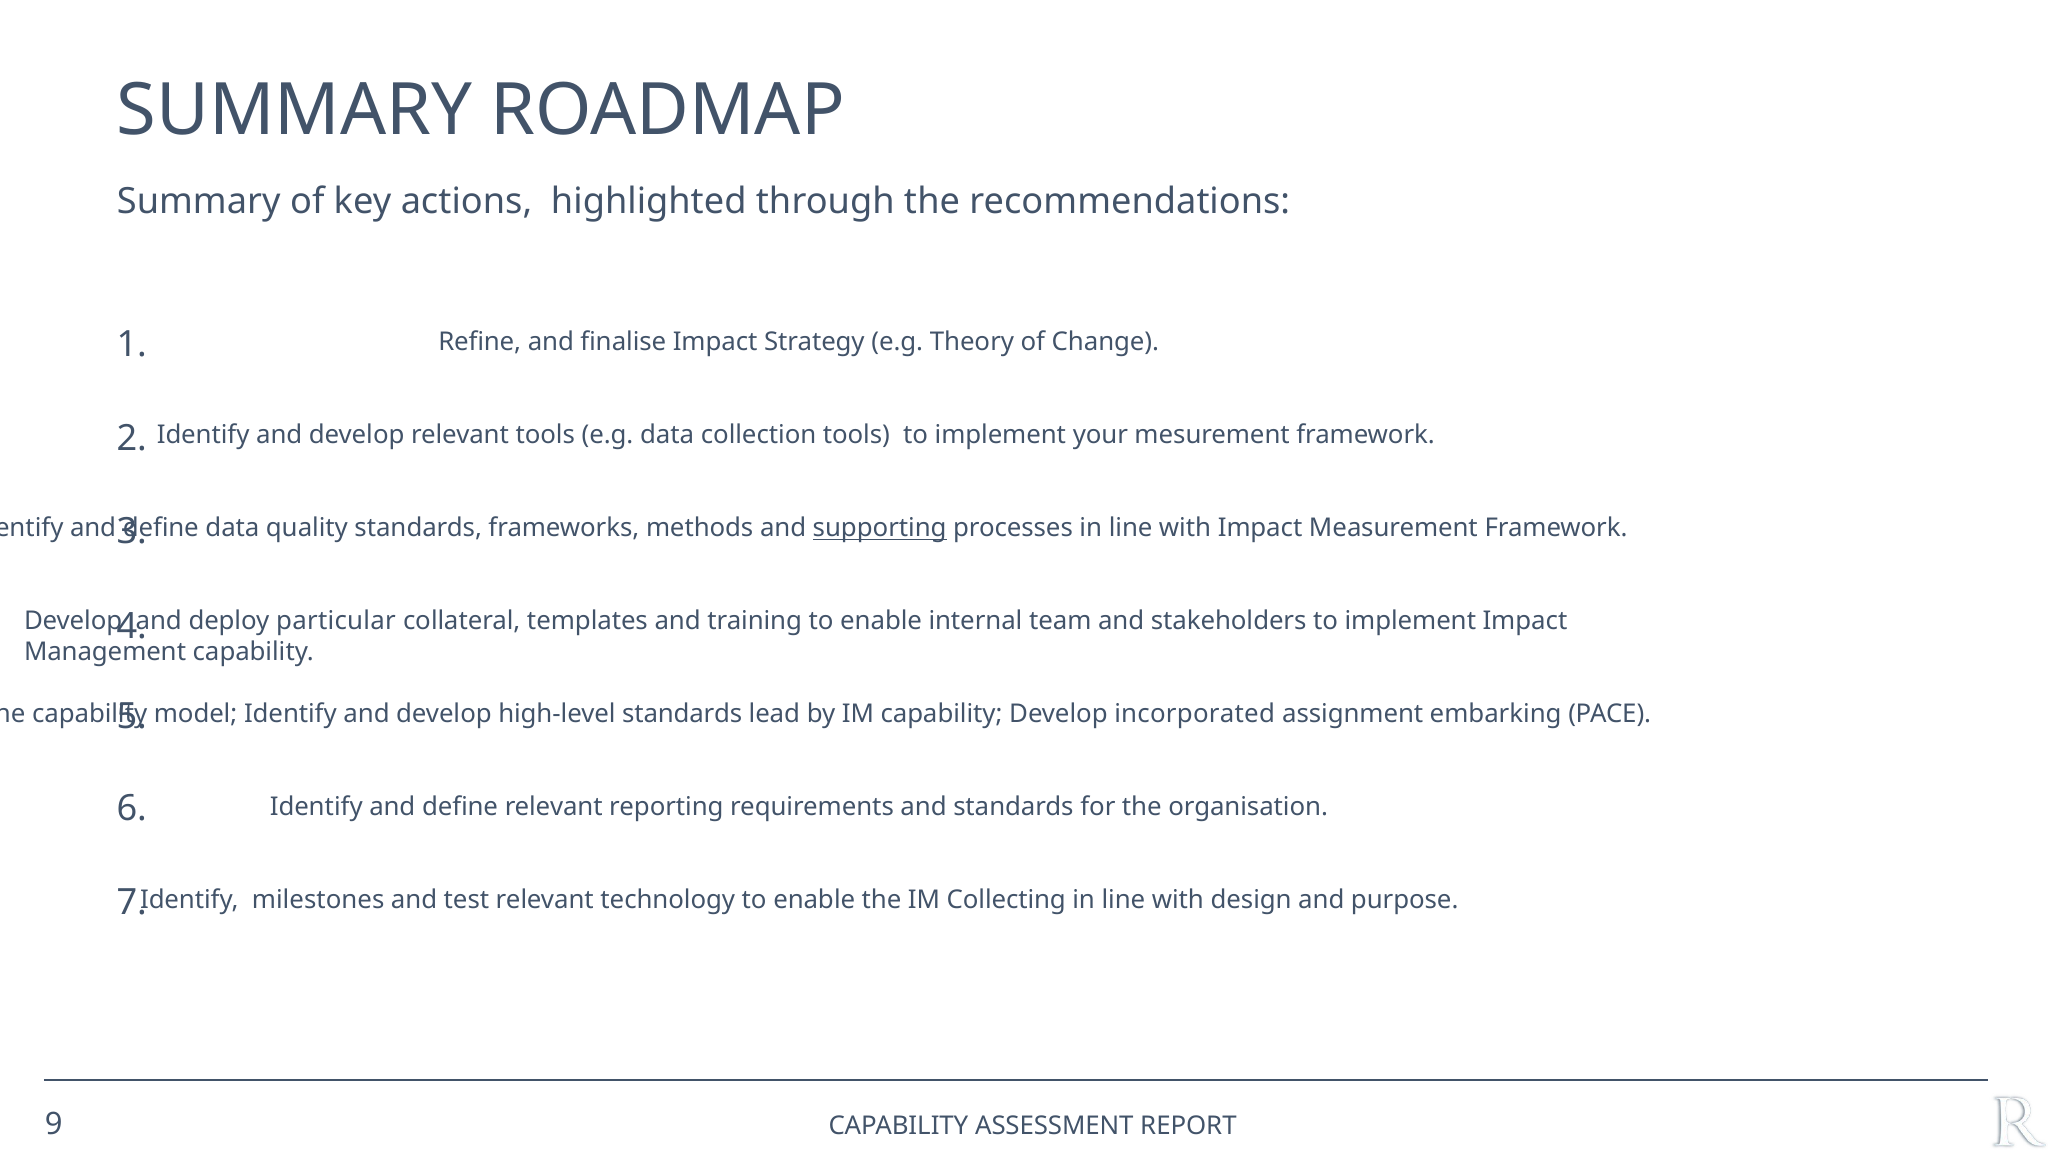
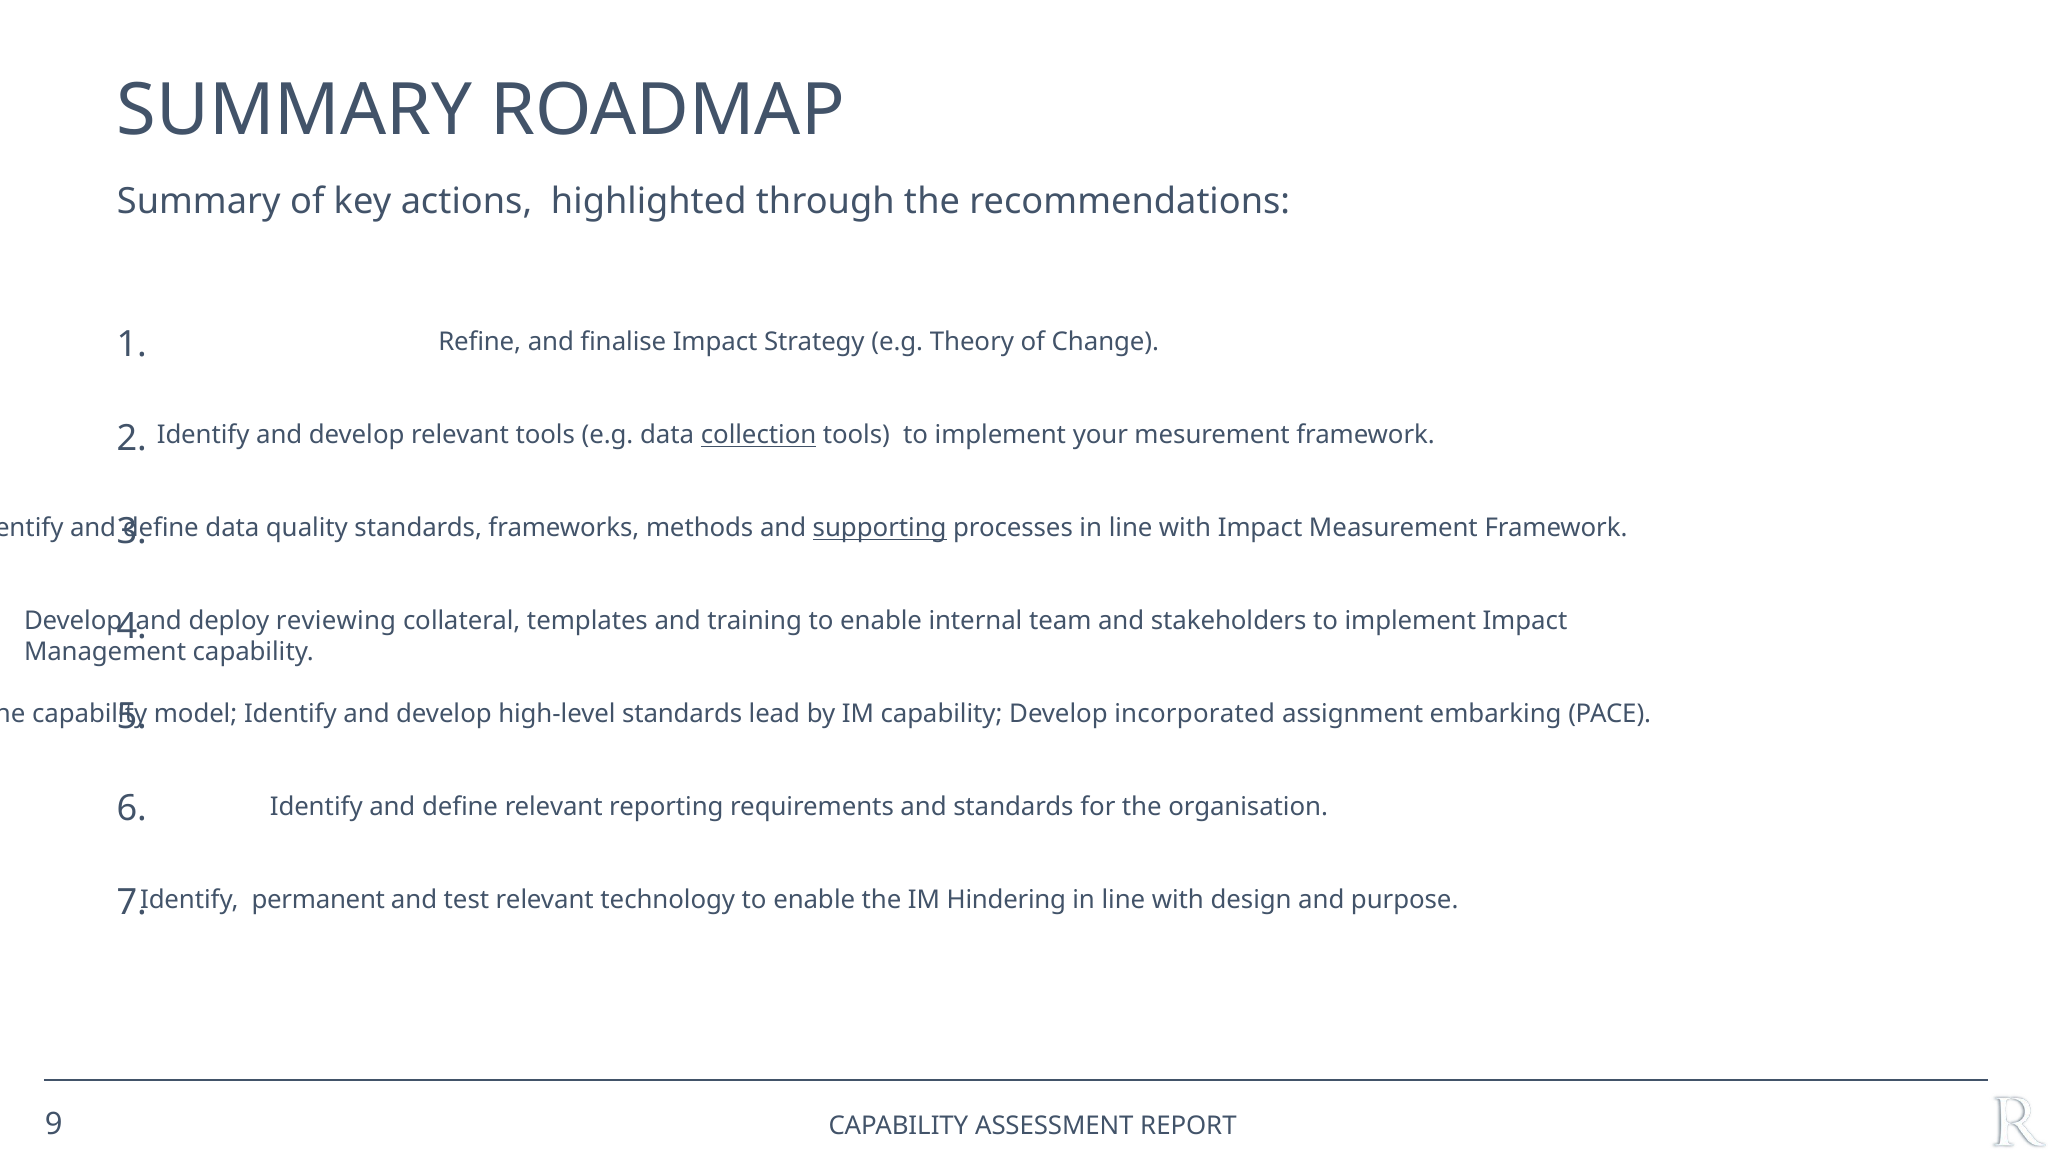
collection underline: none -> present
particular: particular -> reviewing
milestones: milestones -> permanent
Collecting: Collecting -> Hindering
